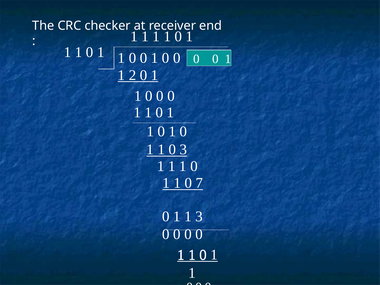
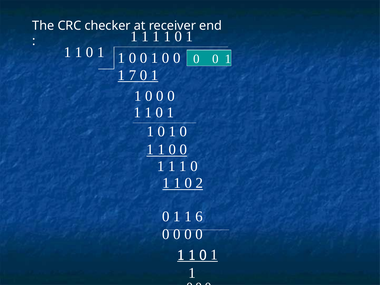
2: 2 -> 7
3 at (183, 150): 3 -> 0
7: 7 -> 2
1 3: 3 -> 6
